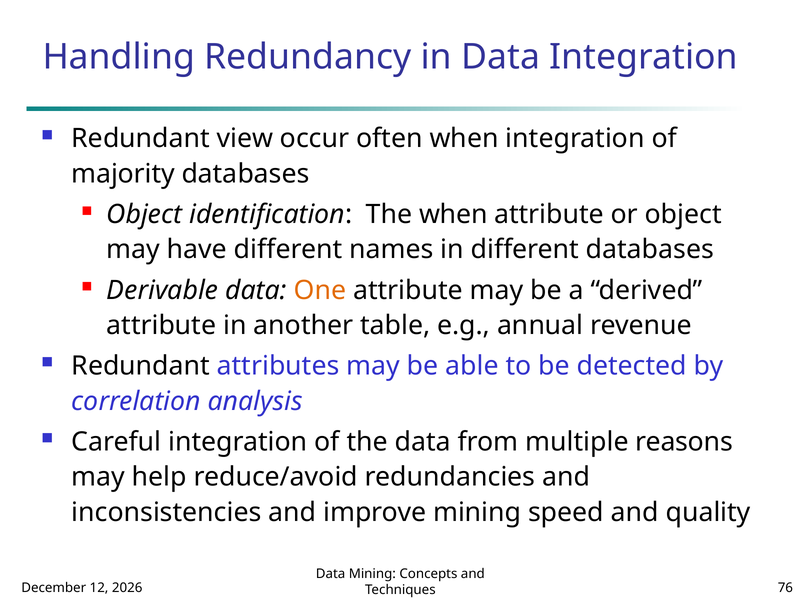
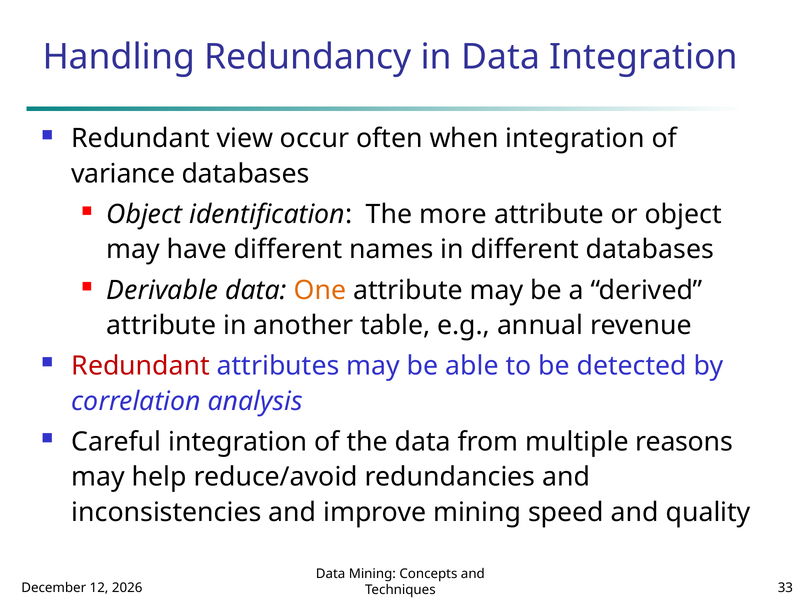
majority: majority -> variance
The when: when -> more
Redundant at (141, 366) colour: black -> red
76: 76 -> 33
